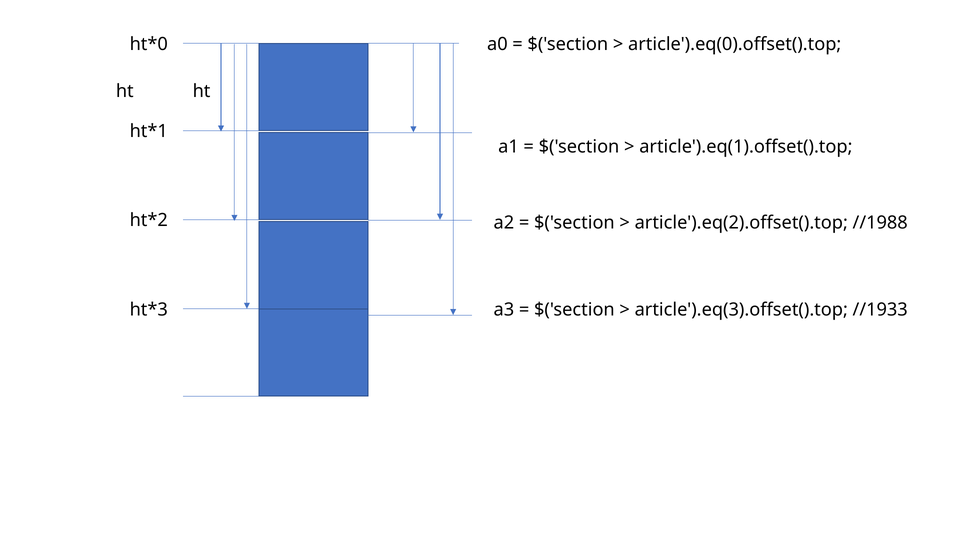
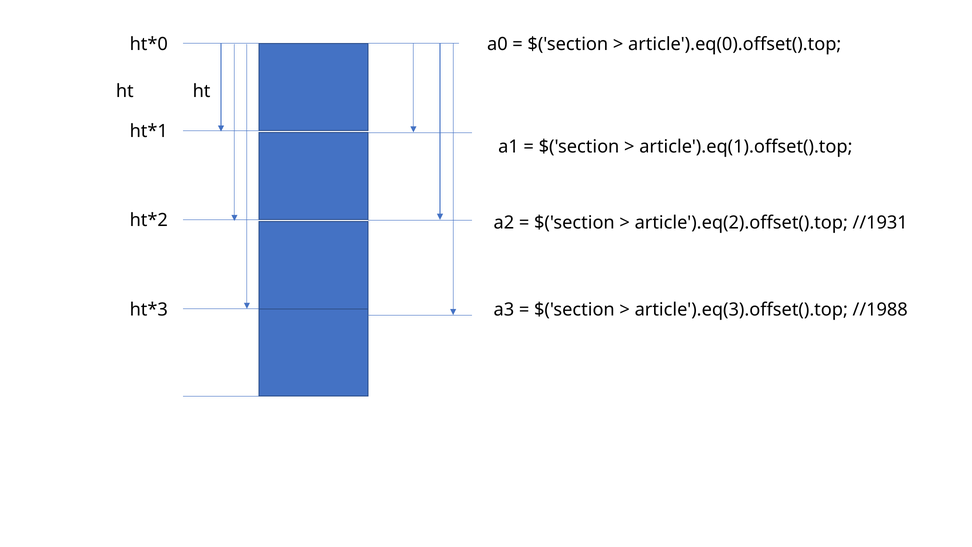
//1988: //1988 -> //1931
//1933: //1933 -> //1988
